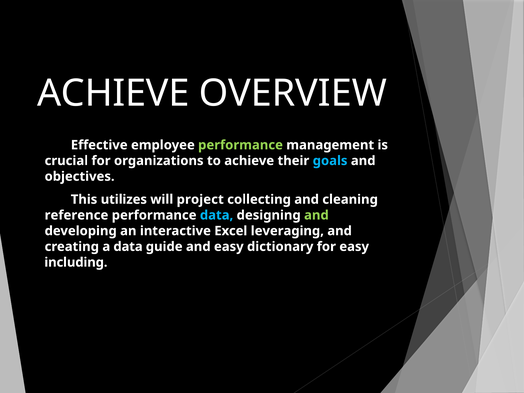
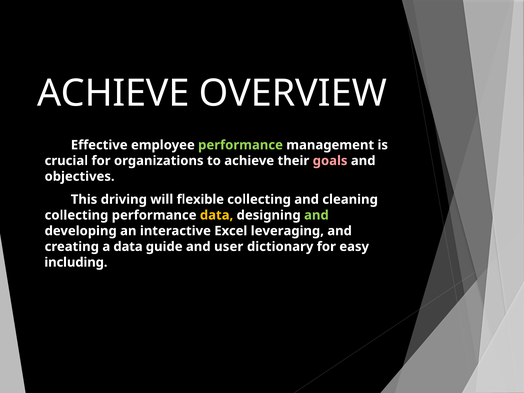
goals colour: light blue -> pink
utilizes: utilizes -> driving
project: project -> flexible
reference at (76, 215): reference -> collecting
data at (217, 215) colour: light blue -> yellow
and easy: easy -> user
